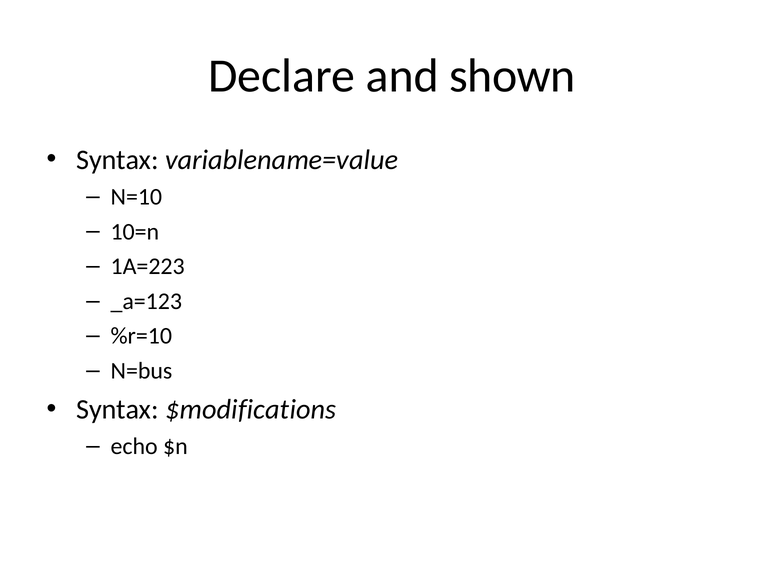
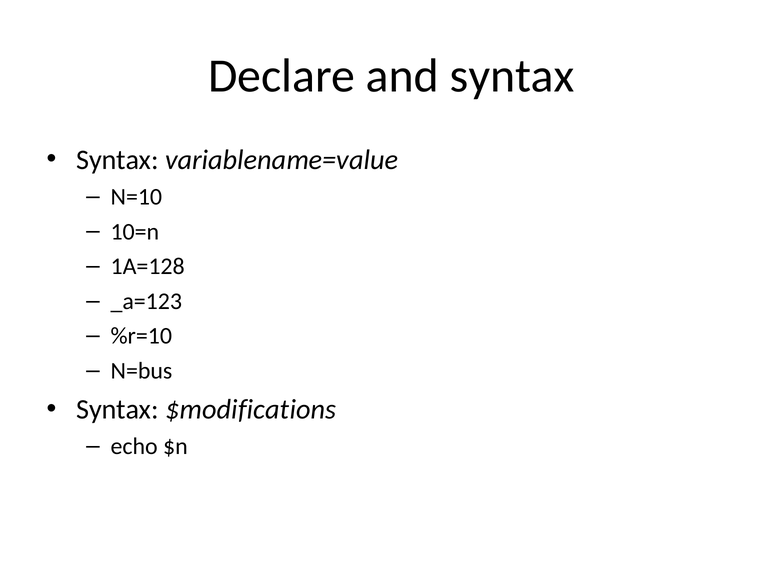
and shown: shown -> syntax
1A=223: 1A=223 -> 1A=128
